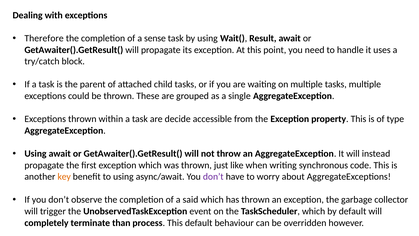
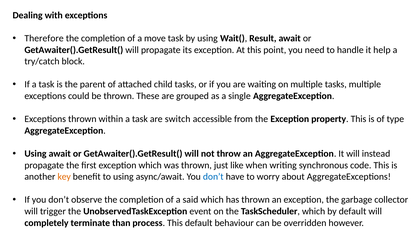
sense: sense -> move
uses: uses -> help
decide: decide -> switch
don’t at (213, 177) colour: purple -> blue
